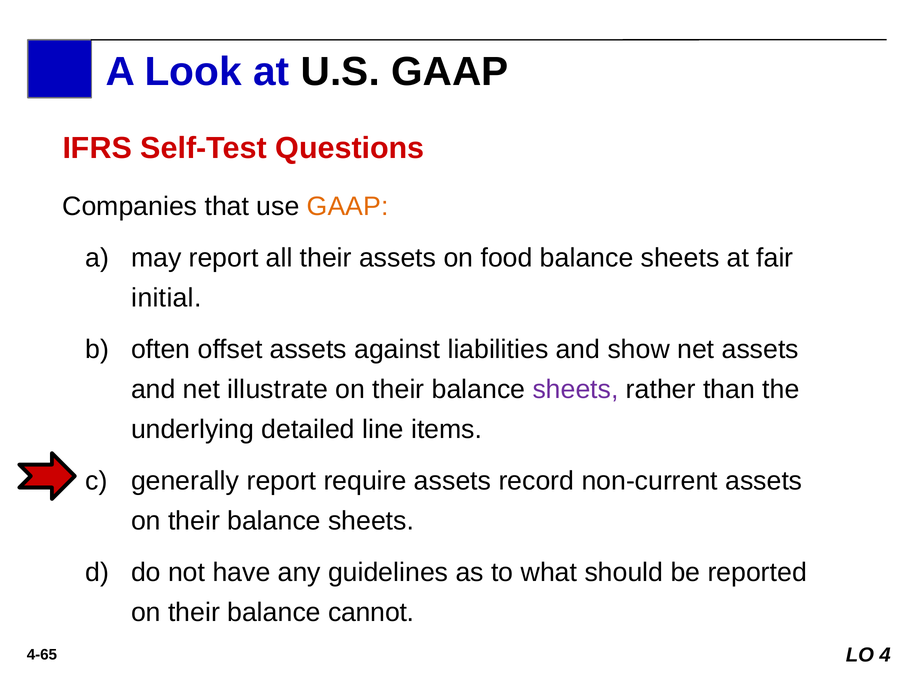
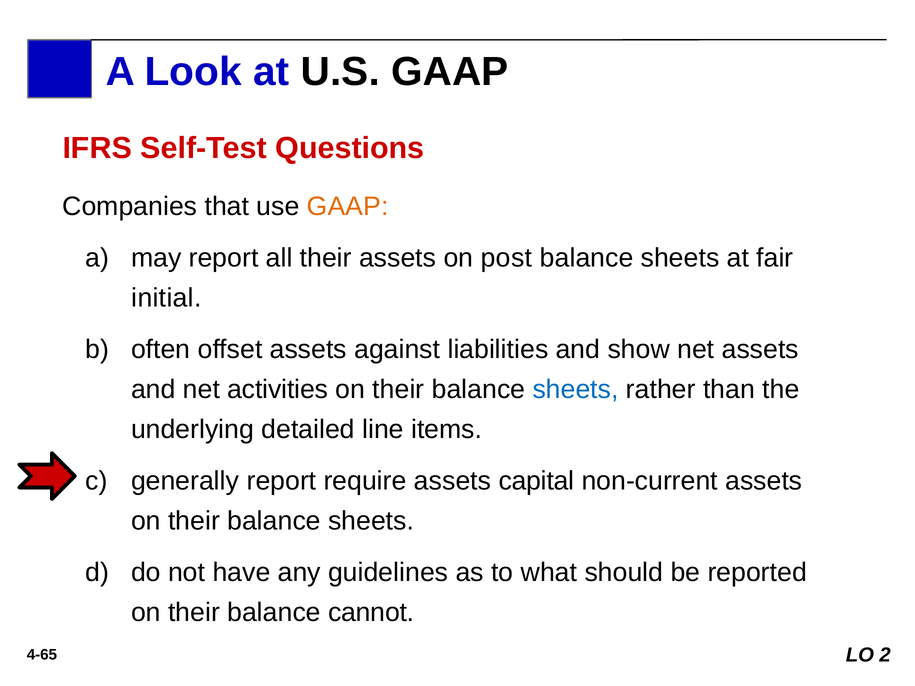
food: food -> post
illustrate: illustrate -> activities
sheets at (576, 390) colour: purple -> blue
record: record -> capital
4: 4 -> 2
